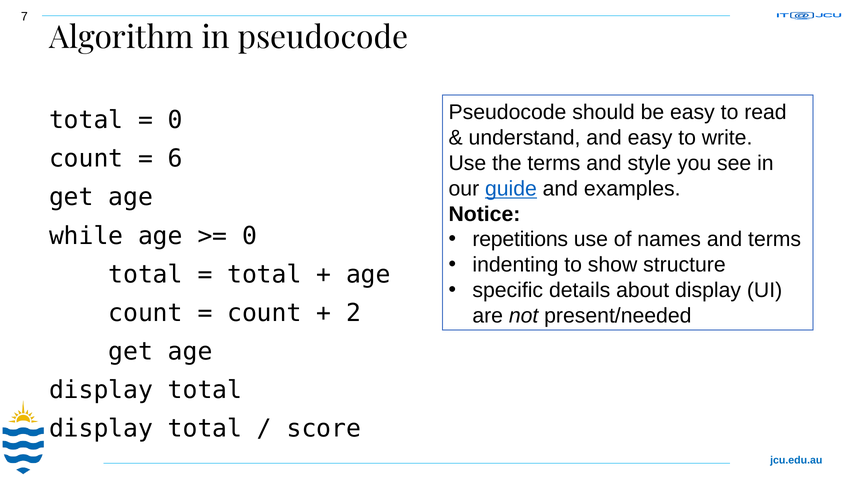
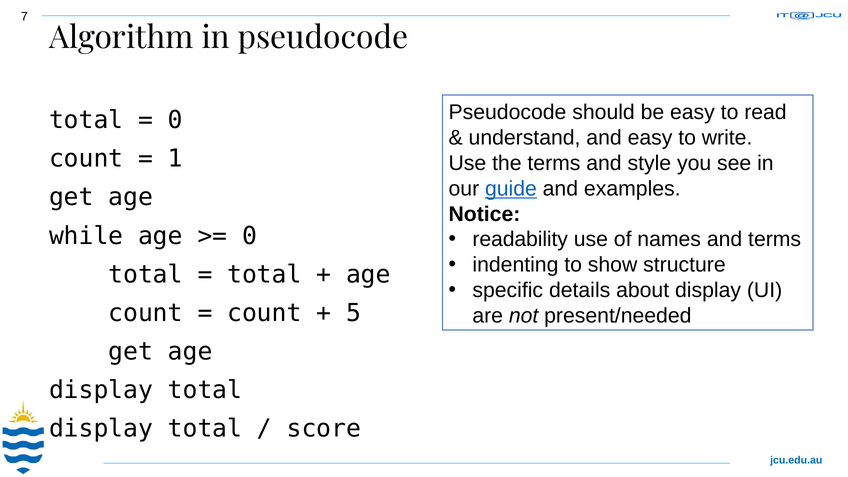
6: 6 -> 1
repetitions: repetitions -> readability
2: 2 -> 5
